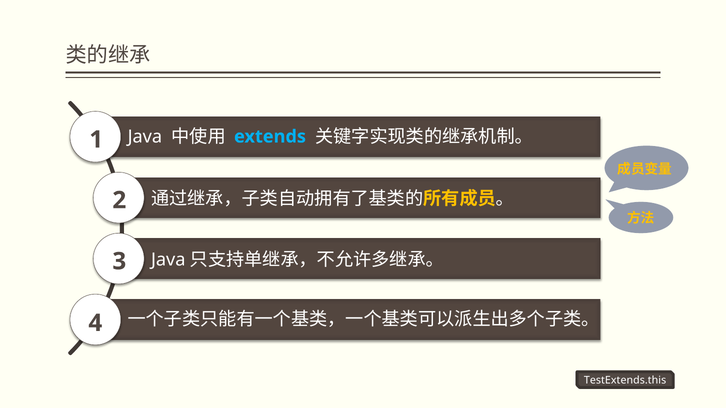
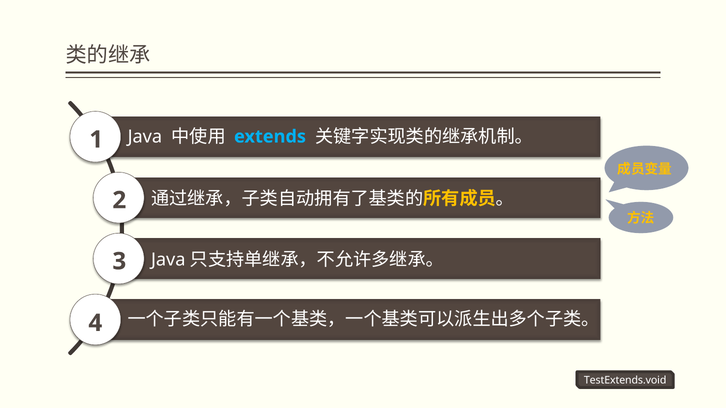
TestExtends.this: TestExtends.this -> TestExtends.void
